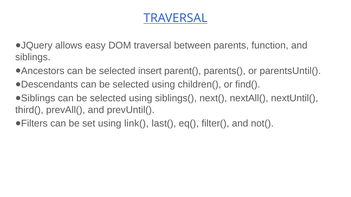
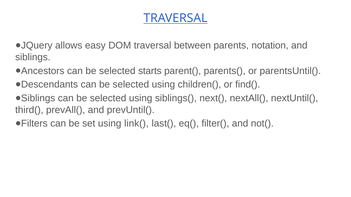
function: function -> notation
insert: insert -> starts
